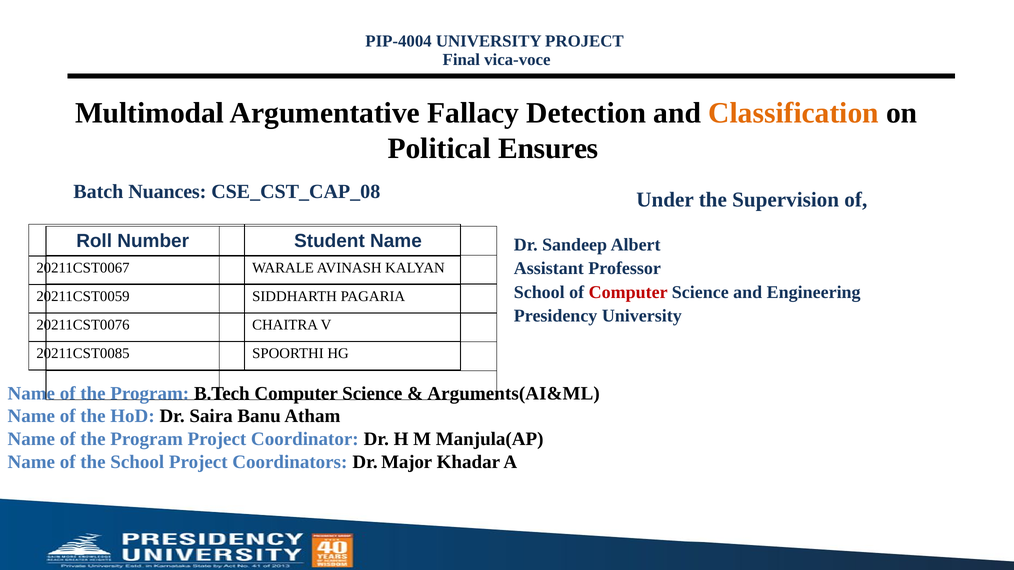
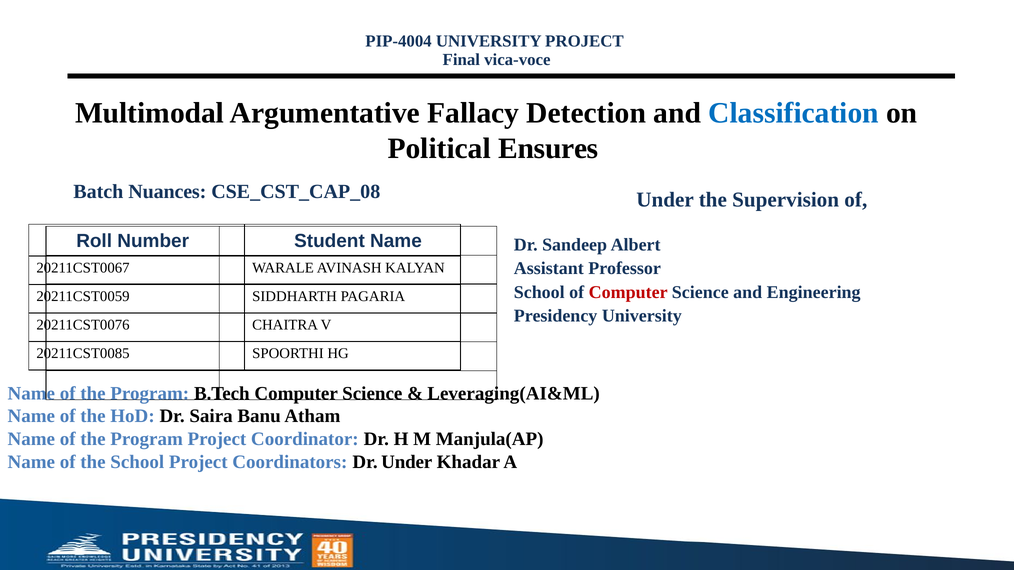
Classification colour: orange -> blue
Arguments(AI&ML: Arguments(AI&ML -> Leveraging(AI&ML
Dr Major: Major -> Under
